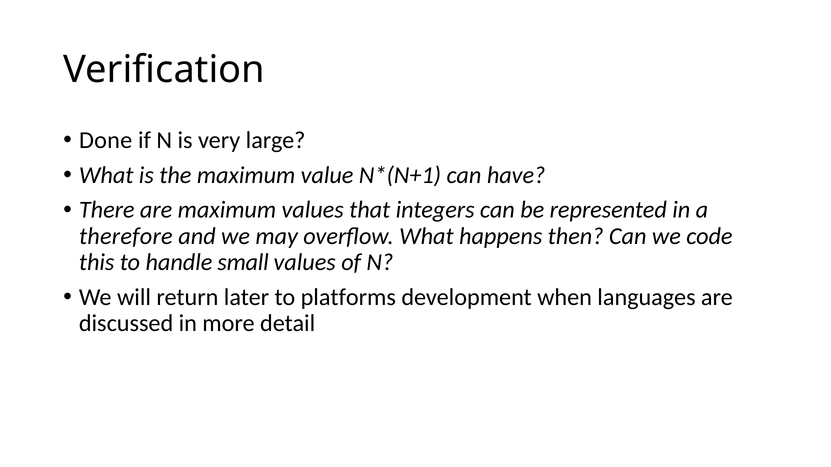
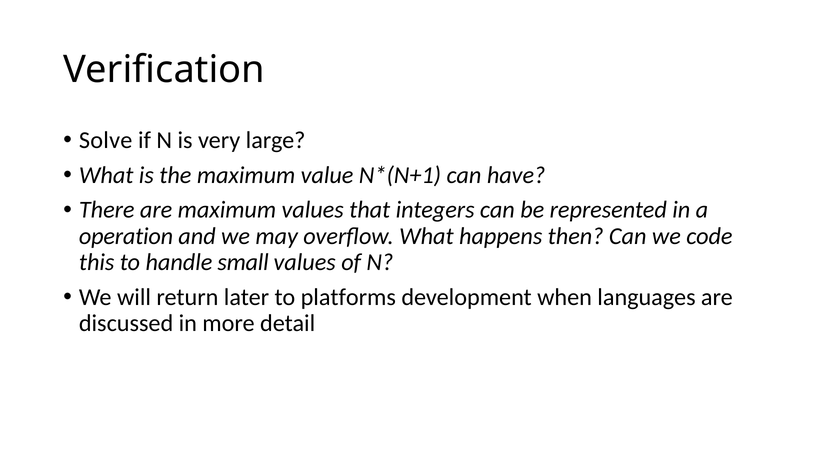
Done: Done -> Solve
therefore: therefore -> operation
